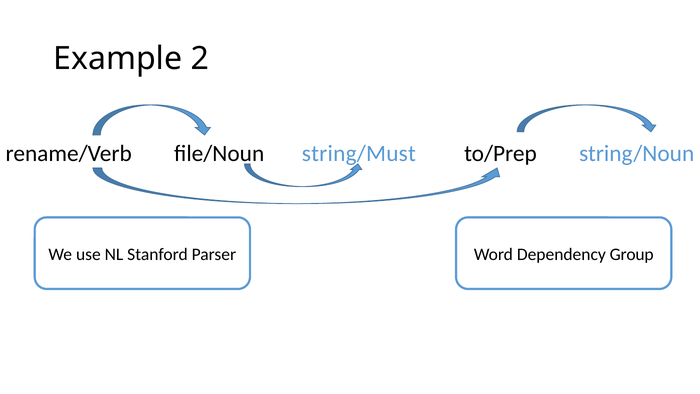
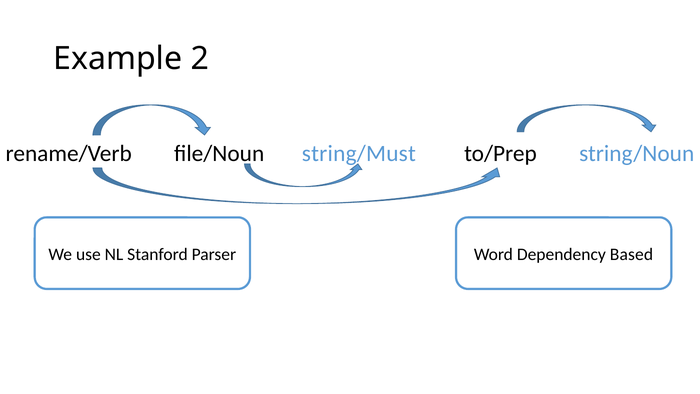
Group: Group -> Based
